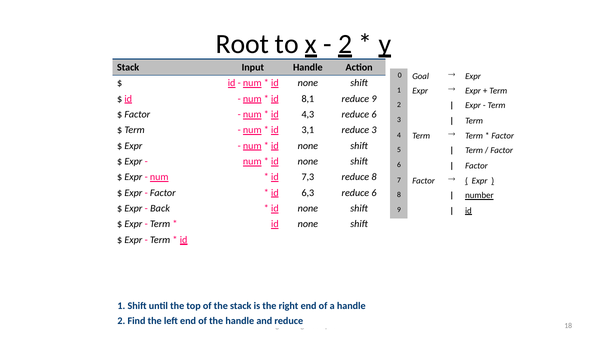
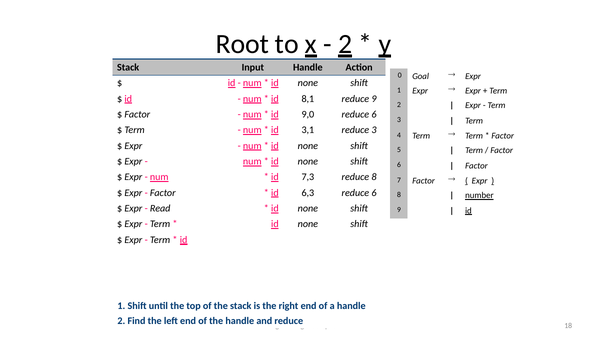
4,3: 4,3 -> 9,0
Back: Back -> Read
